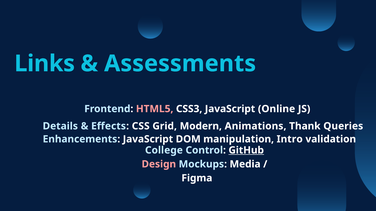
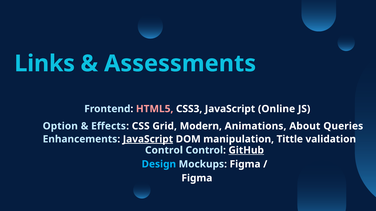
Details: Details -> Option
Thank: Thank -> About
JavaScript at (148, 139) underline: none -> present
Intro: Intro -> Tittle
College at (164, 151): College -> Control
Design colour: pink -> light blue
Mockups Media: Media -> Figma
